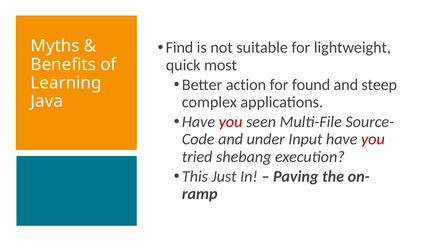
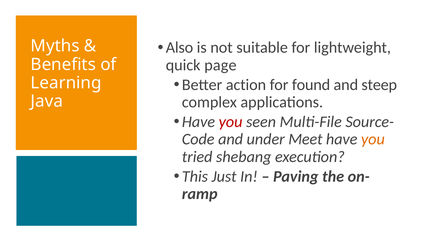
Find: Find -> Also
most: most -> page
Input: Input -> Meet
you at (373, 139) colour: red -> orange
